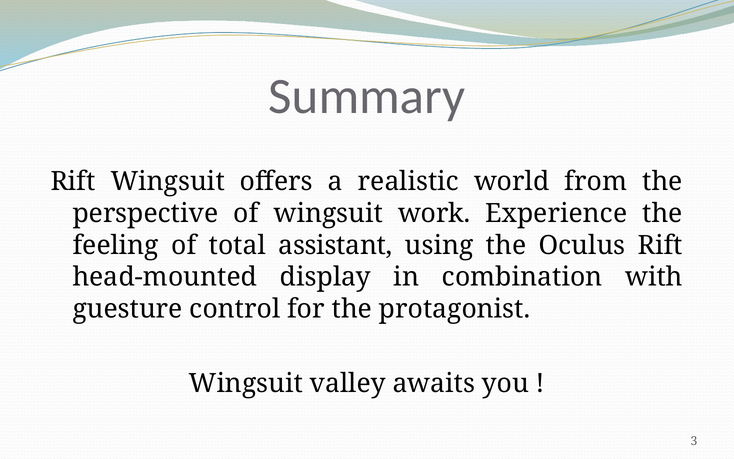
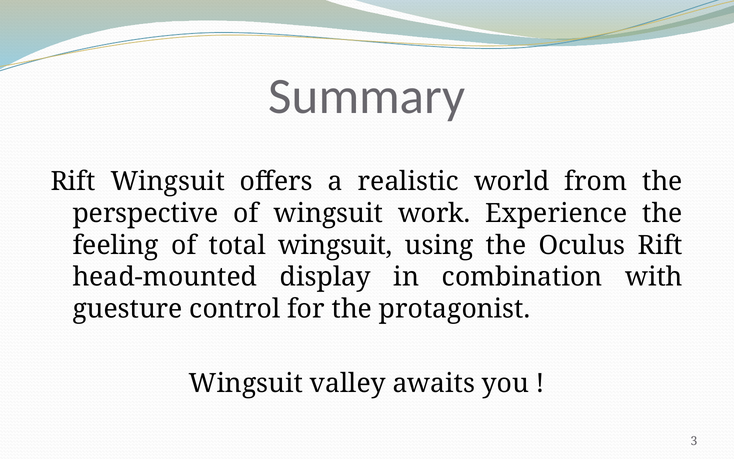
total assistant: assistant -> wingsuit
